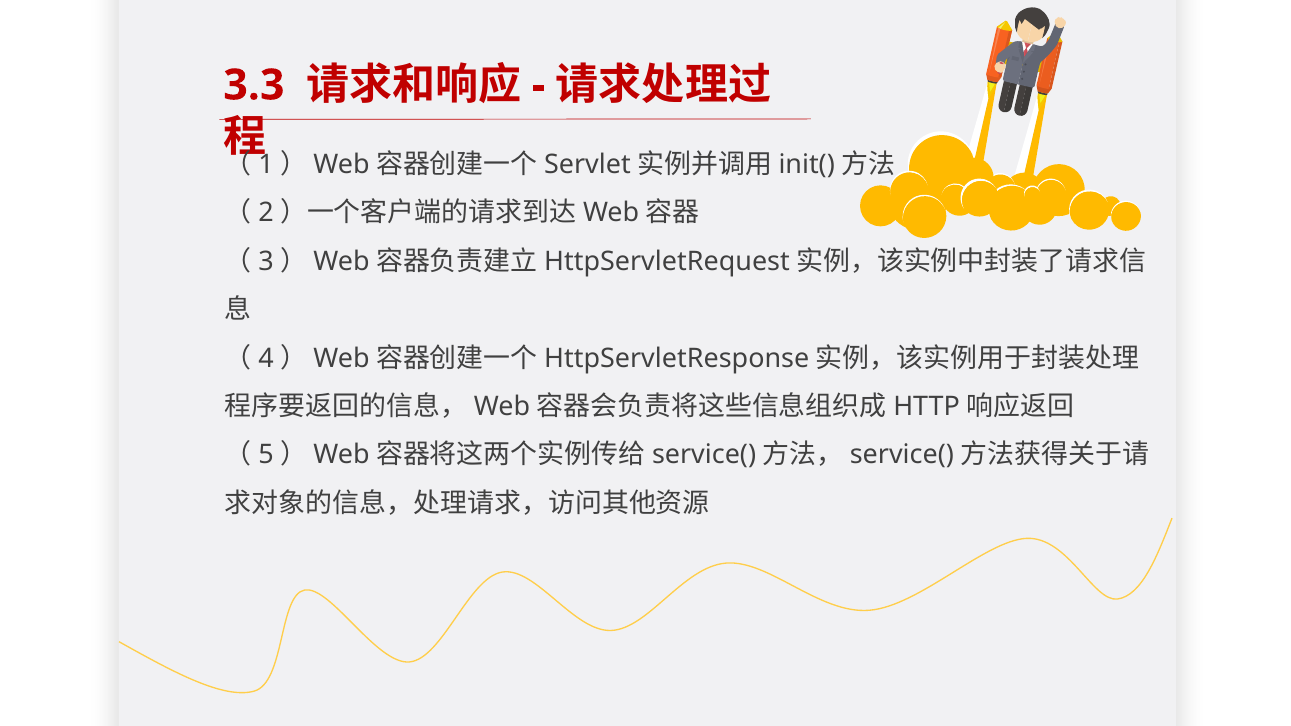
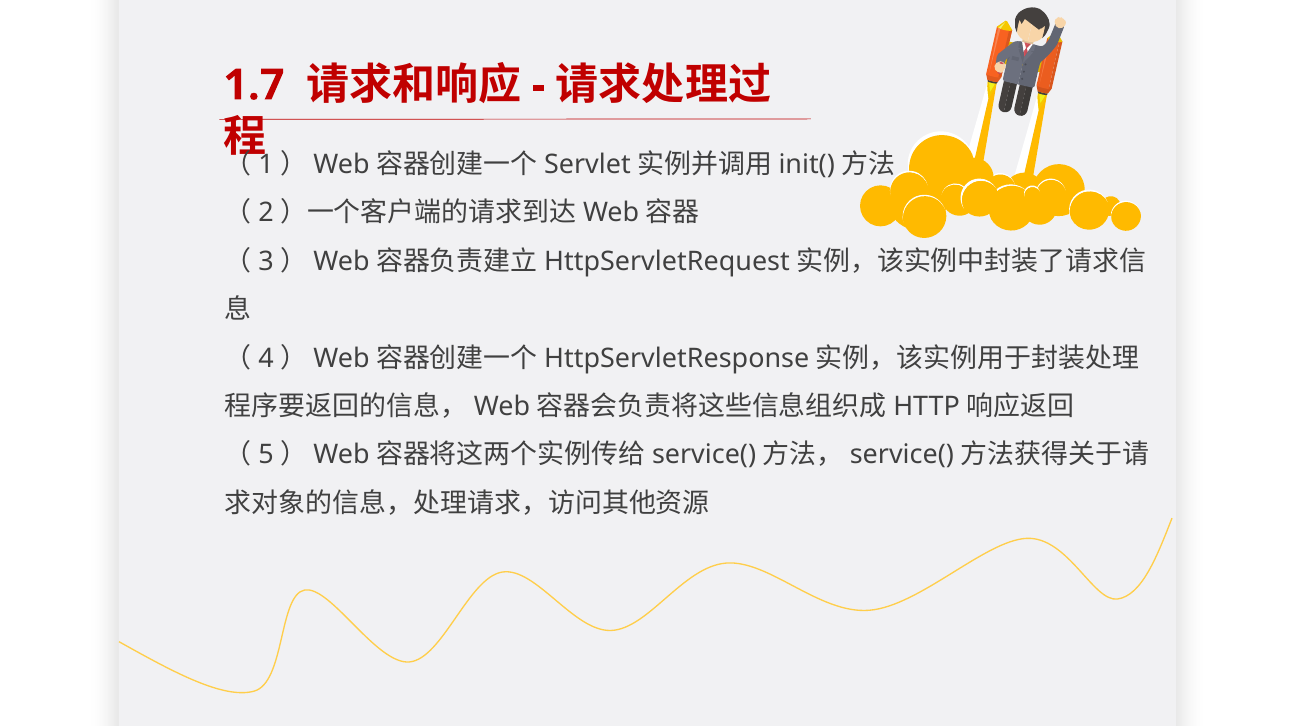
3.3: 3.3 -> 1.7
